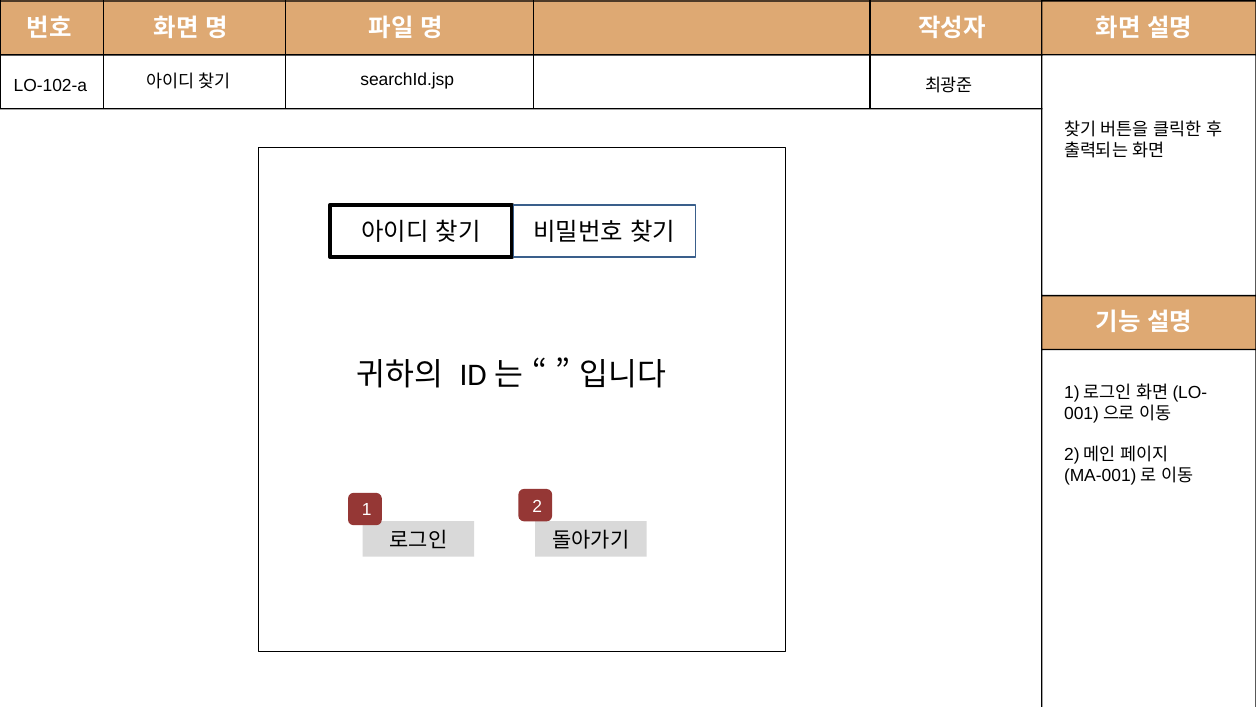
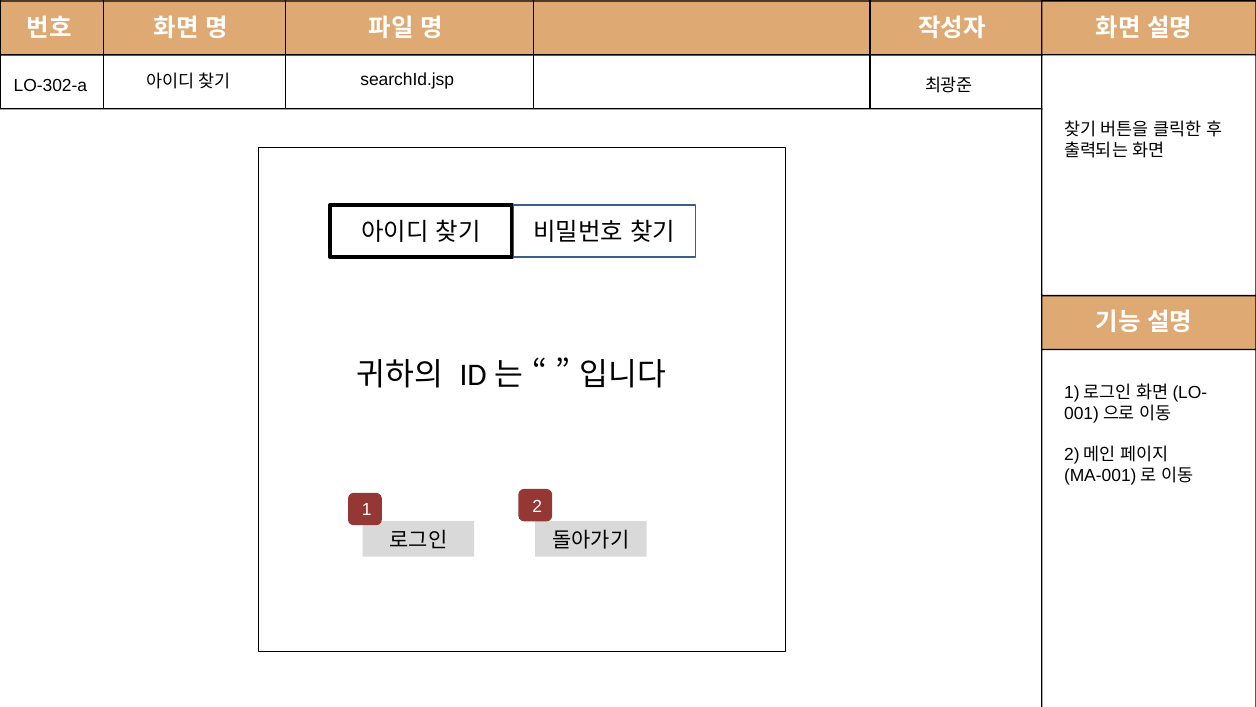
LO-102-a: LO-102-a -> LO-302-a
